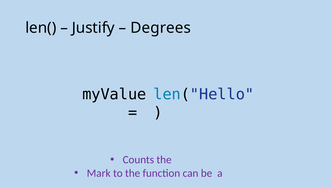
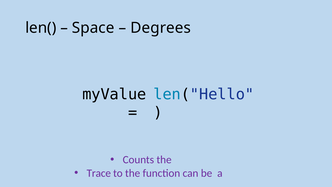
Justify: Justify -> Space
Mark: Mark -> Trace
